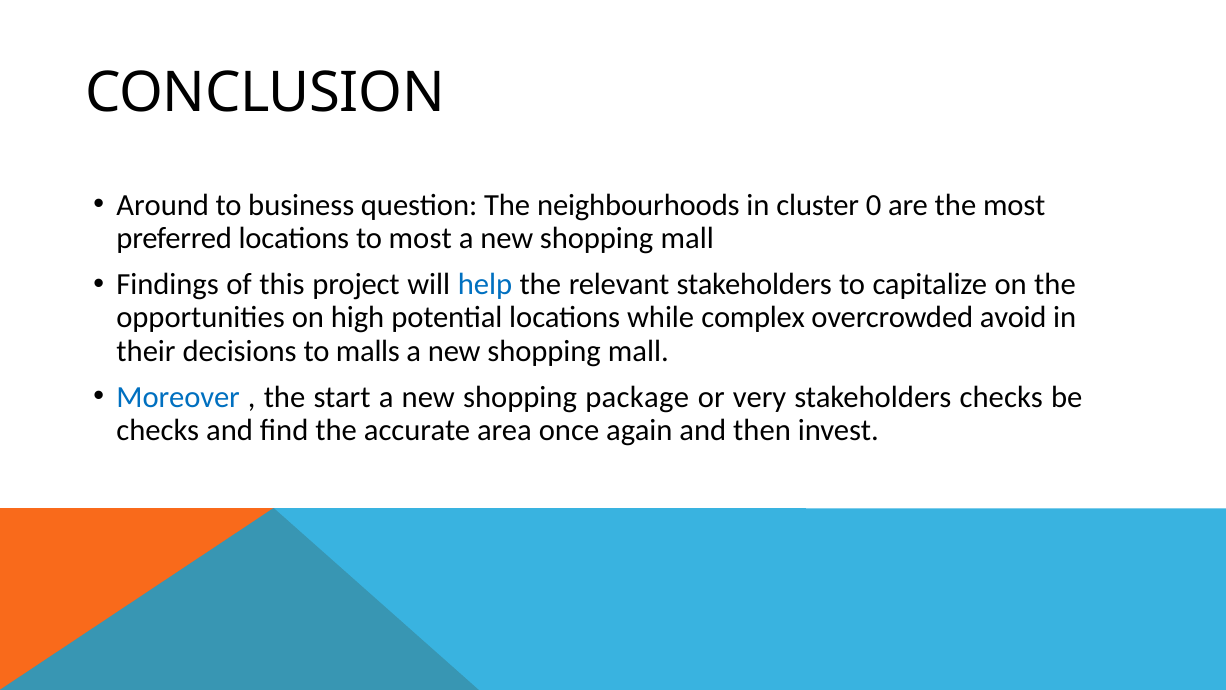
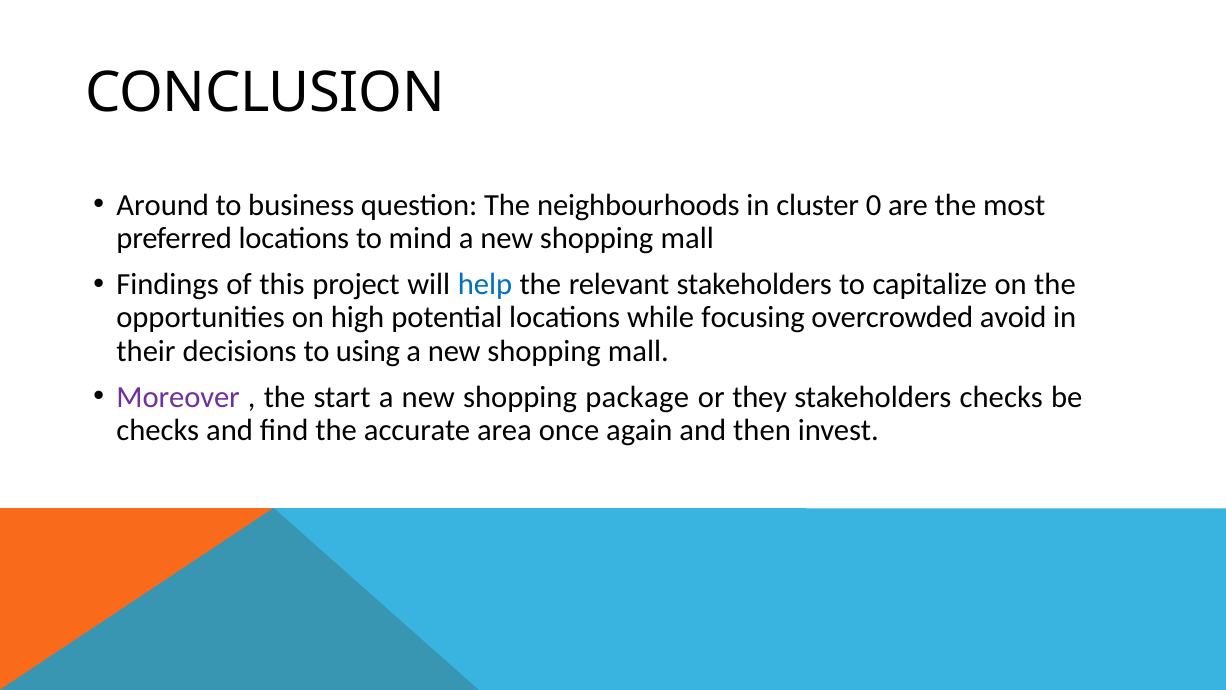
to most: most -> mind
complex: complex -> focusing
malls: malls -> using
Moreover colour: blue -> purple
very: very -> they
